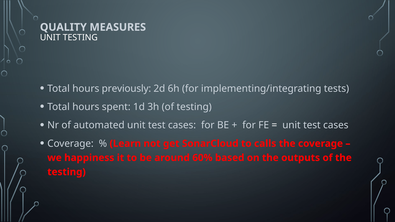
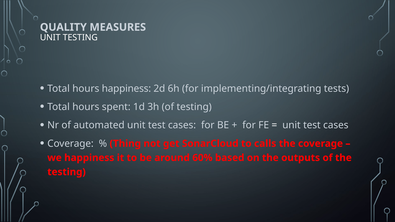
hours previously: previously -> happiness
Learn: Learn -> Thing
